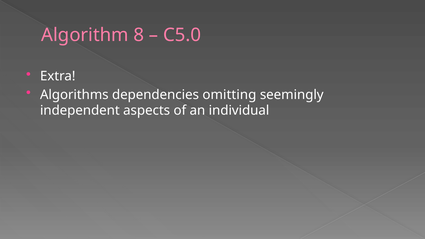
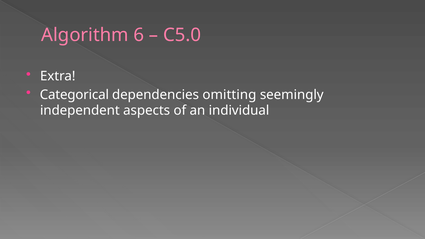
8: 8 -> 6
Algorithms: Algorithms -> Categorical
